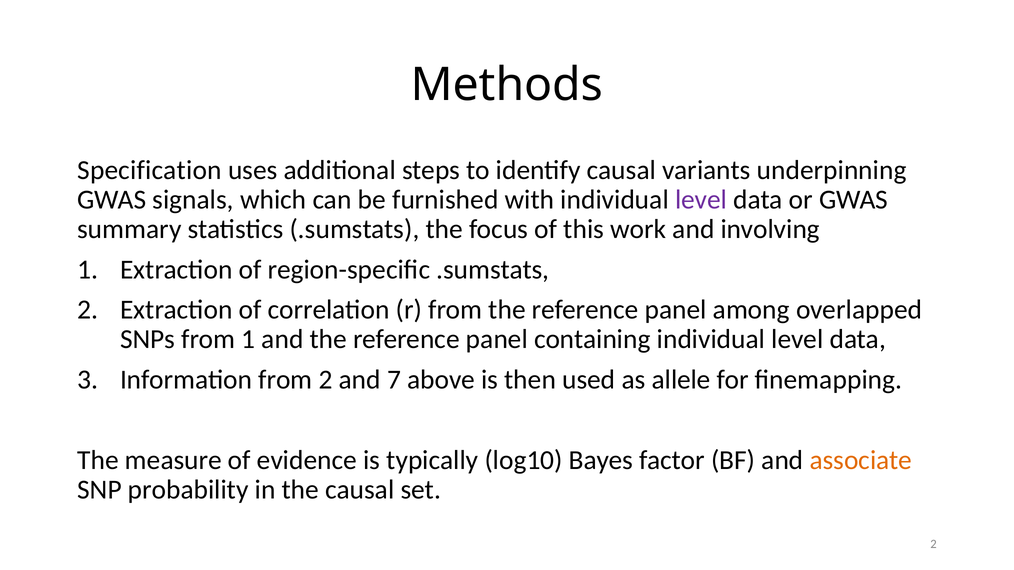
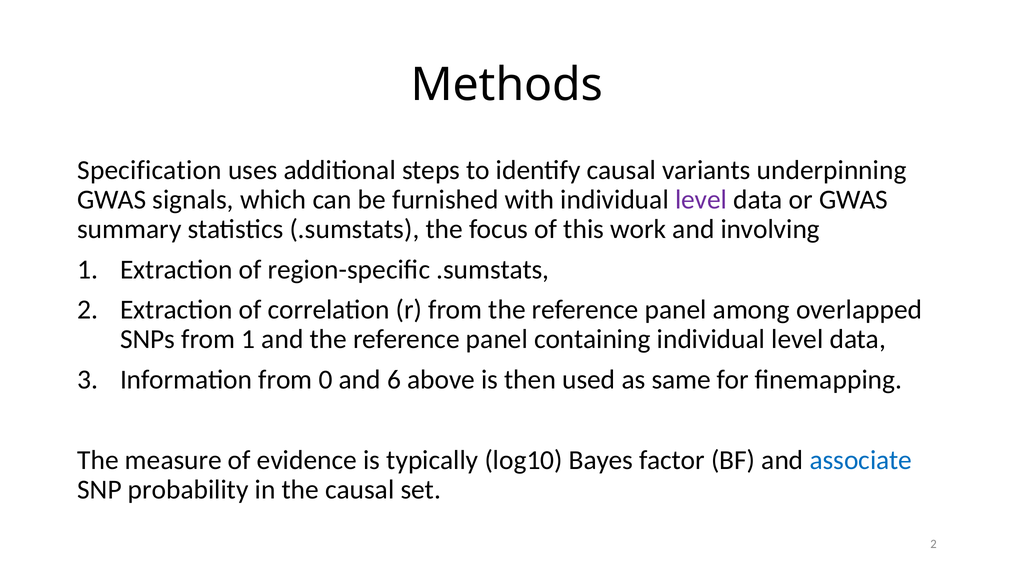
from 2: 2 -> 0
7: 7 -> 6
allele: allele -> same
associate colour: orange -> blue
